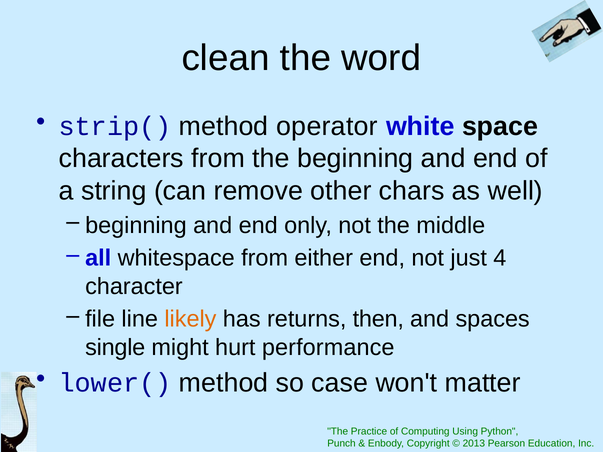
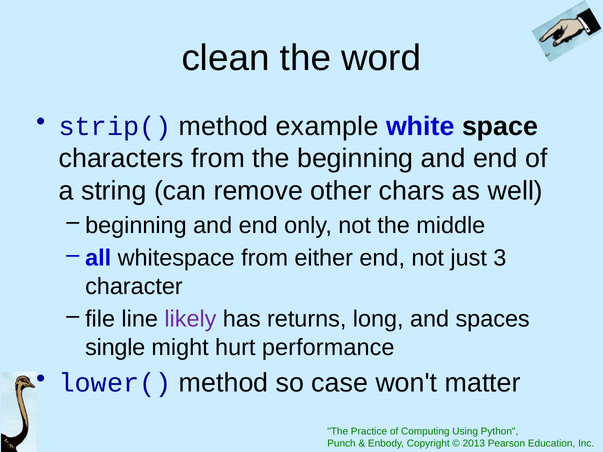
operator: operator -> example
4: 4 -> 3
likely colour: orange -> purple
then: then -> long
